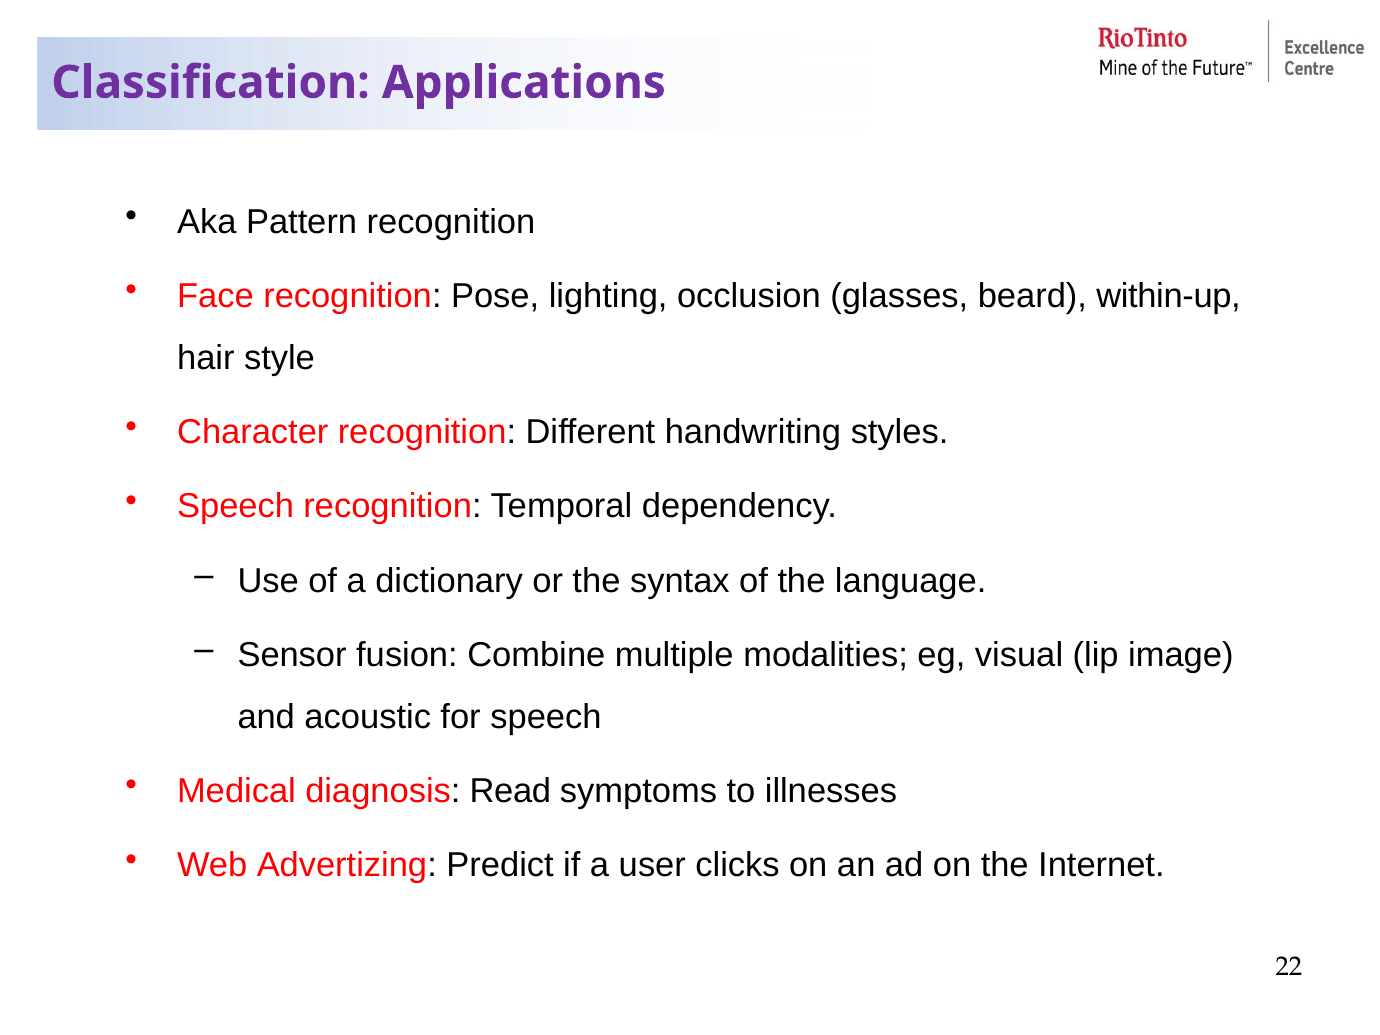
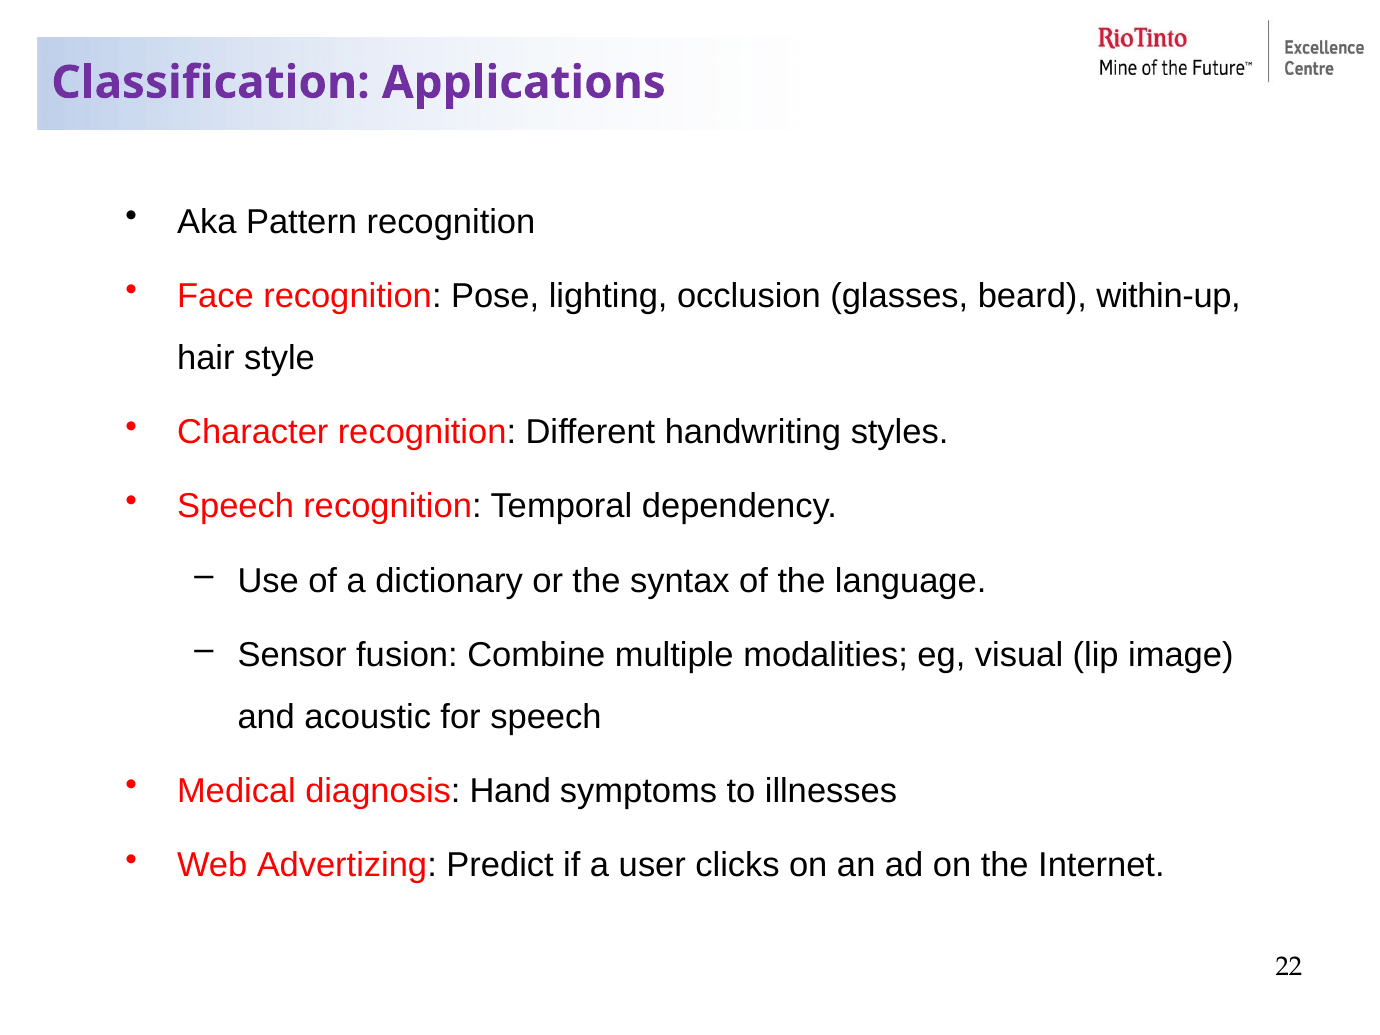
Read: Read -> Hand
